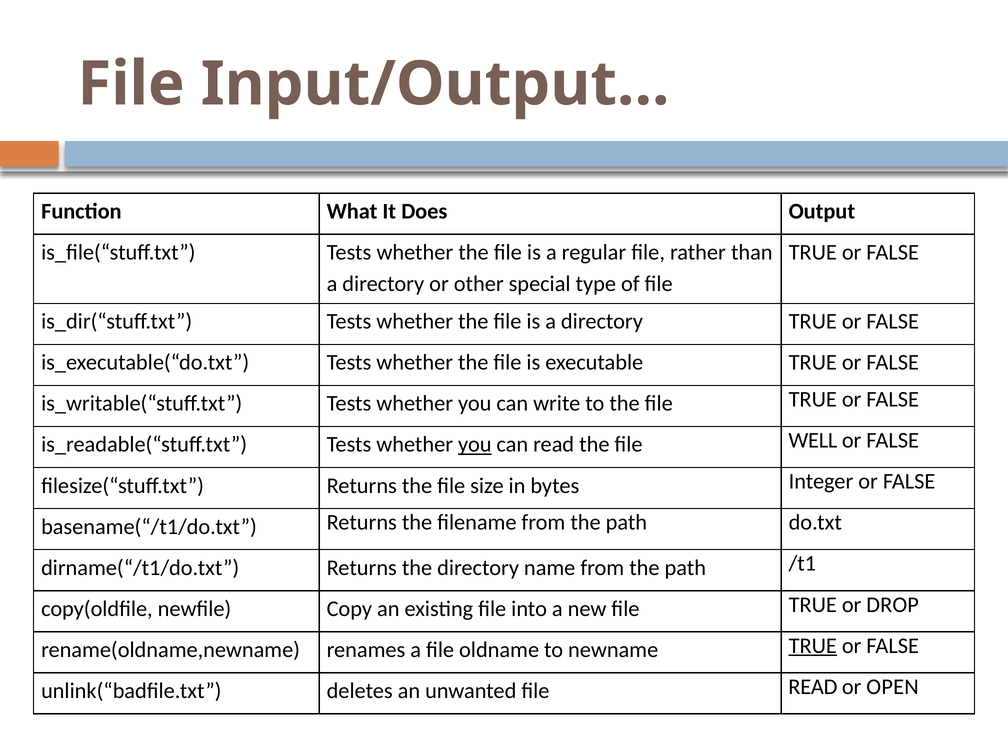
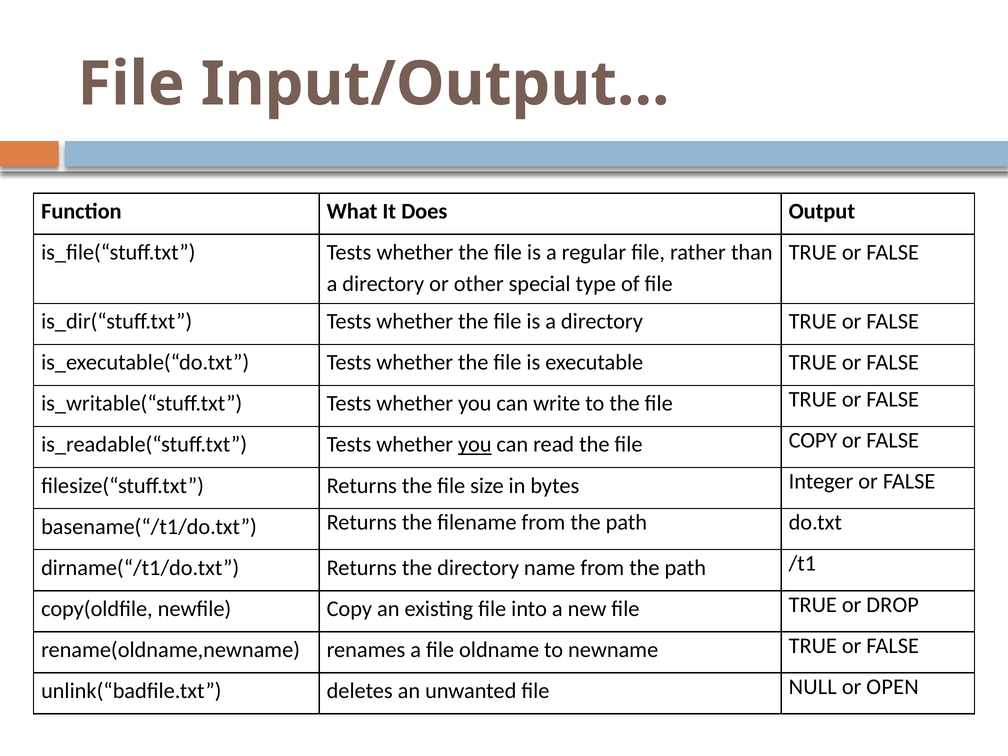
file WELL: WELL -> COPY
TRUE at (813, 646) underline: present -> none
file READ: READ -> NULL
